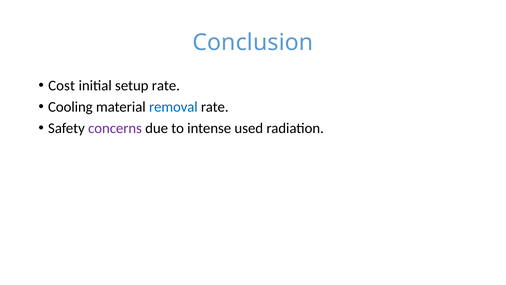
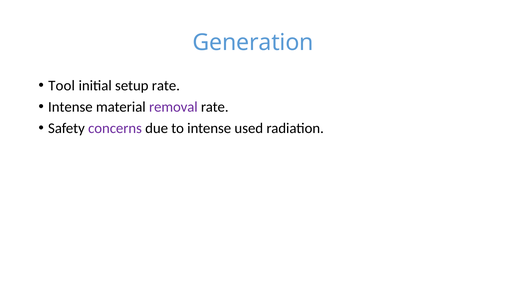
Conclusion: Conclusion -> Generation
Cost: Cost -> Tool
Cooling at (70, 107): Cooling -> Intense
removal colour: blue -> purple
